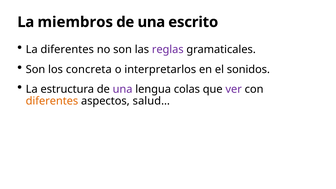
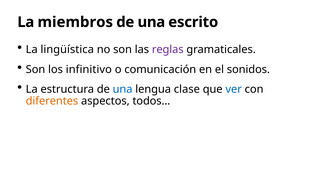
La diferentes: diferentes -> lingüística
concreta: concreta -> infinitivo
interpretarlos: interpretarlos -> comunicación
una at (123, 89) colour: purple -> blue
colas: colas -> clase
ver colour: purple -> blue
salud…: salud… -> todos…
